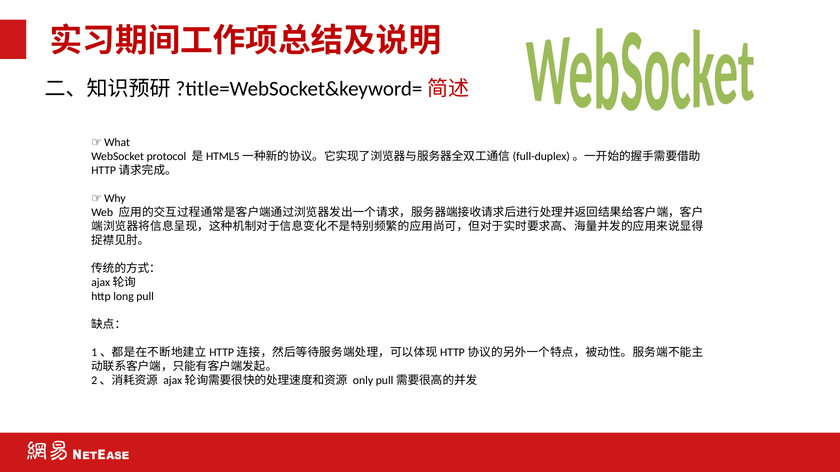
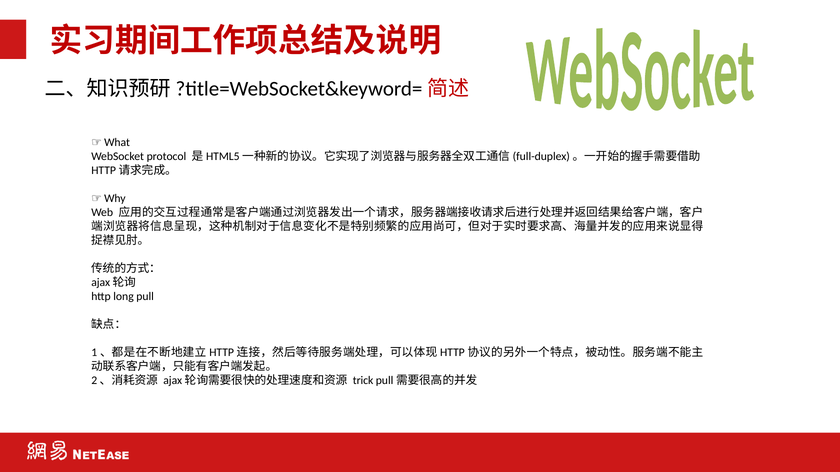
only: only -> trick
